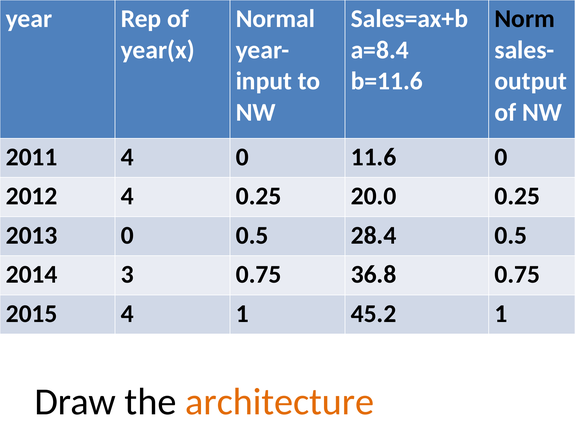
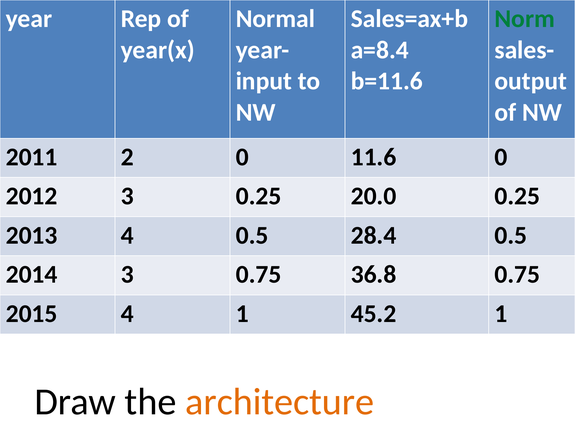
Norm colour: black -> green
2011 4: 4 -> 2
2012 4: 4 -> 3
2013 0: 0 -> 4
